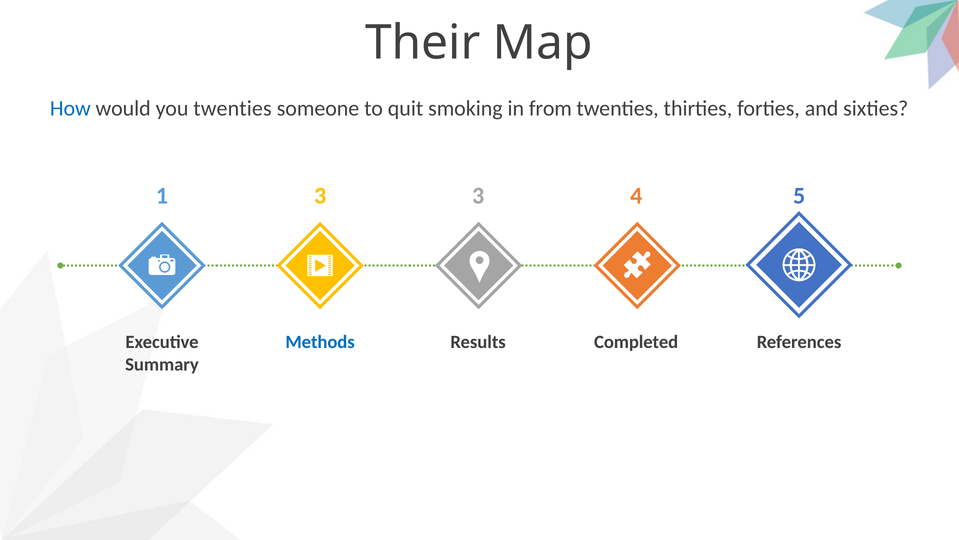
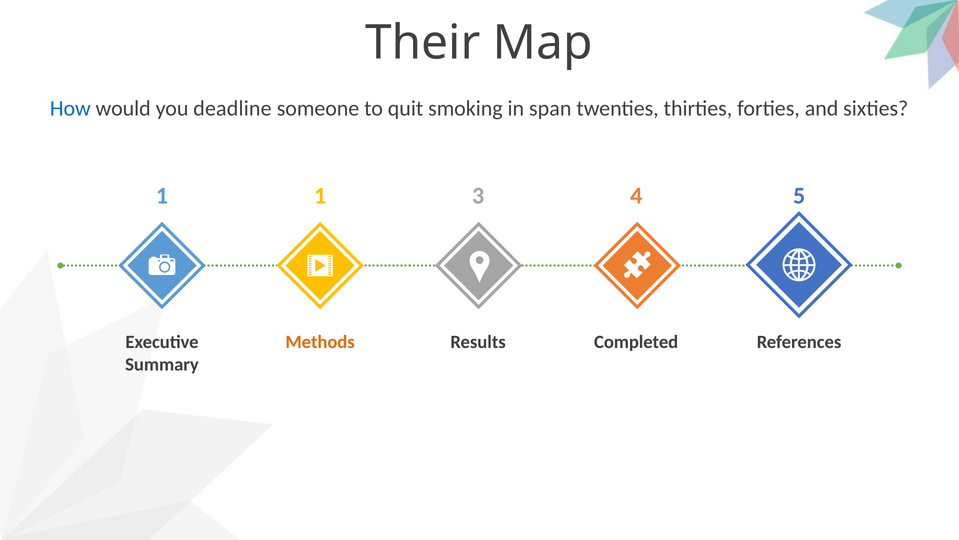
you twenties: twenties -> deadline
from: from -> span
1 3: 3 -> 1
Methods colour: blue -> orange
